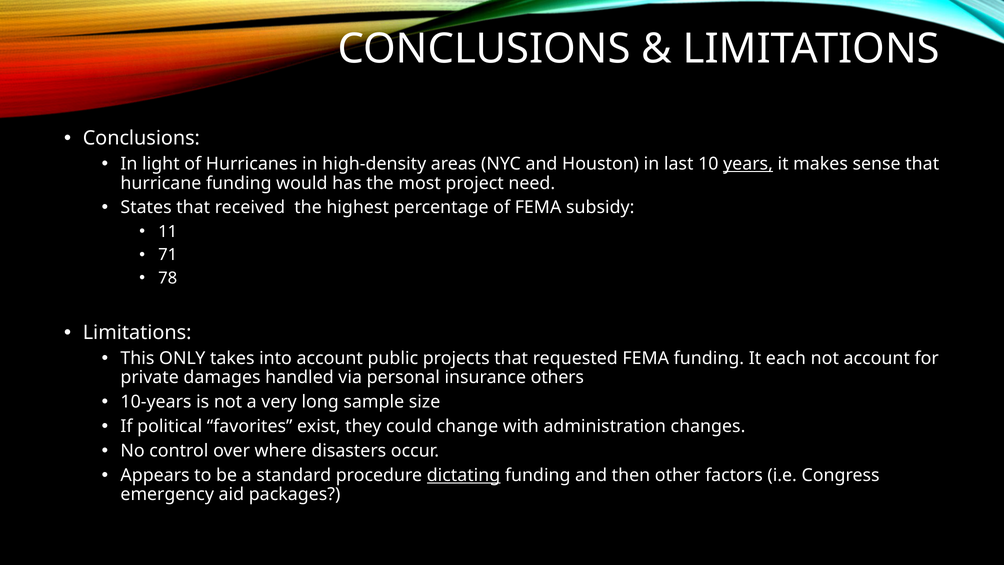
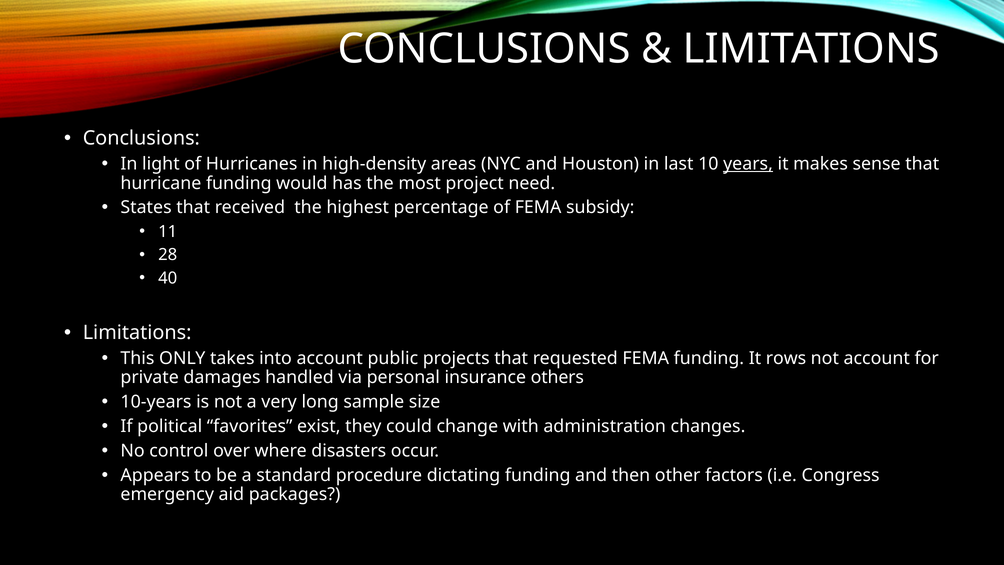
71: 71 -> 28
78: 78 -> 40
each: each -> rows
dictating underline: present -> none
